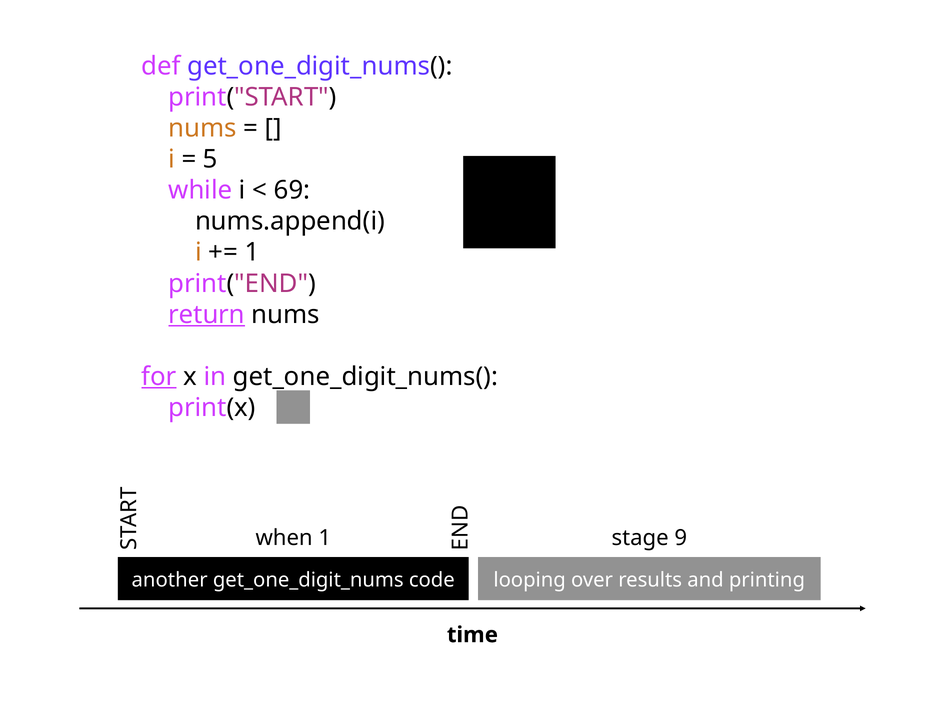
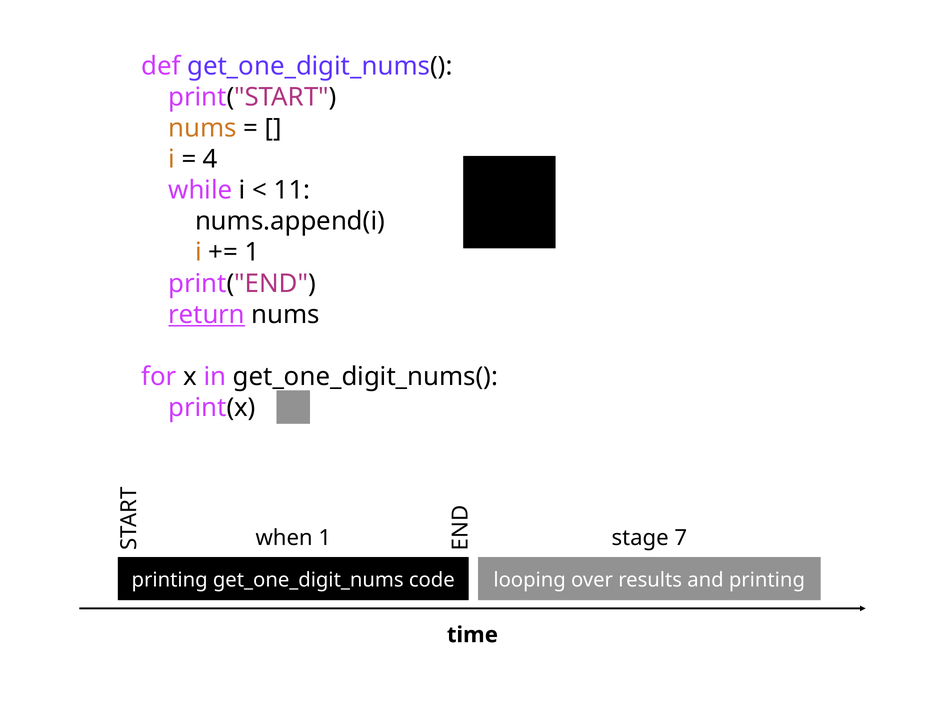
5: 5 -> 4
69: 69 -> 11
for underline: present -> none
9: 9 -> 7
another at (170, 580): another -> printing
